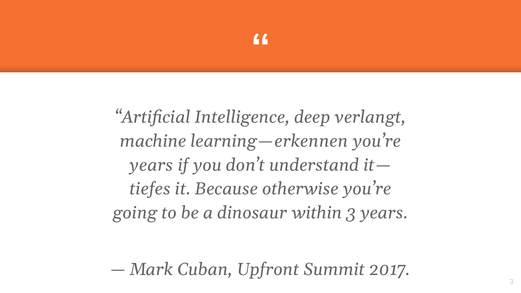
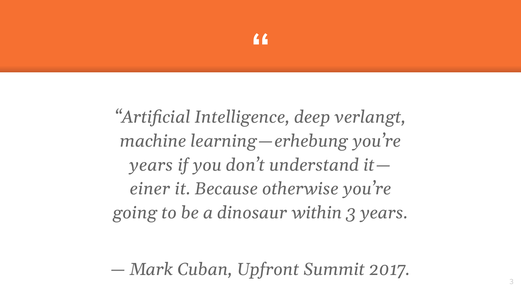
erkennen: erkennen -> erhebung
tiefes: tiefes -> einer
